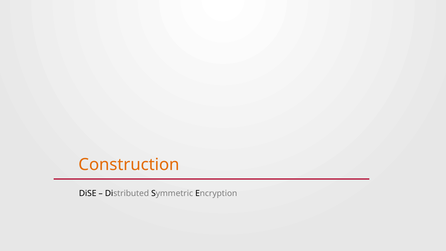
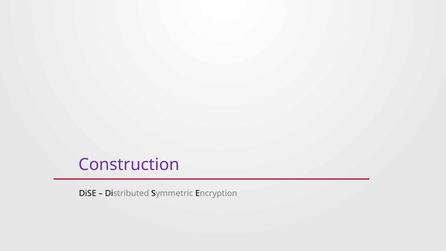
Construction colour: orange -> purple
